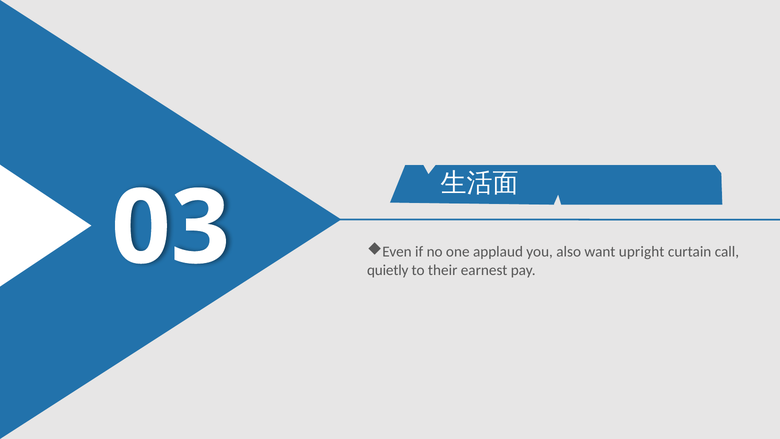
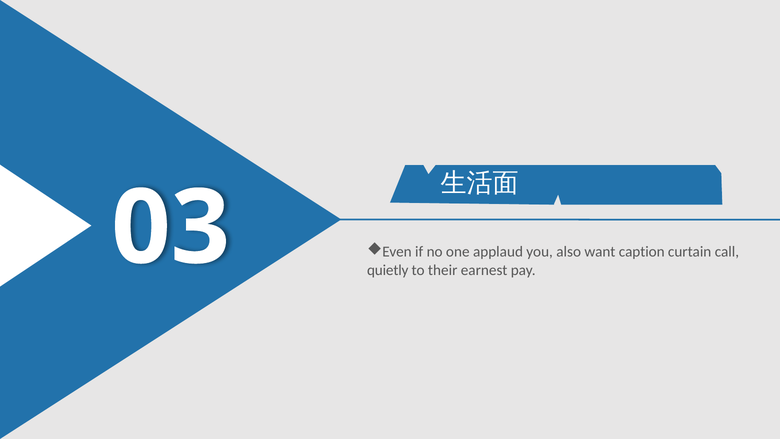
upright: upright -> caption
